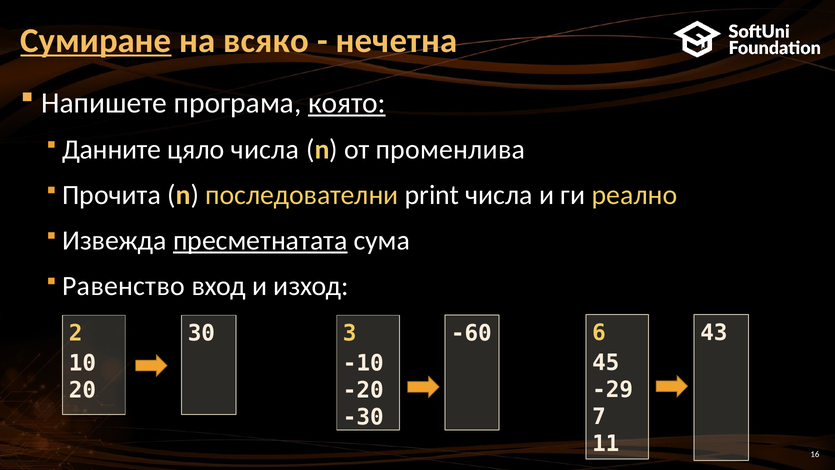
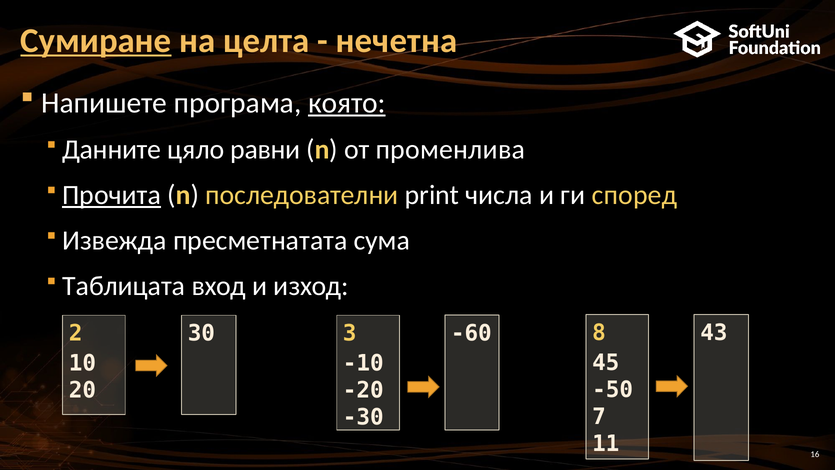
всяко: всяко -> целта
цяло числа: числа -> равни
Прочита underline: none -> present
реално: реално -> според
пресметнатата underline: present -> none
Равенство: Равенство -> Таблицата
6: 6 -> 8
-29: -29 -> -50
